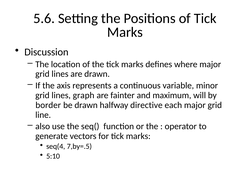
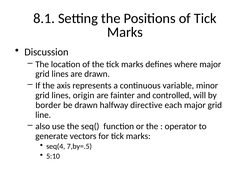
5.6: 5.6 -> 8.1
graph: graph -> origin
maximum: maximum -> controlled
